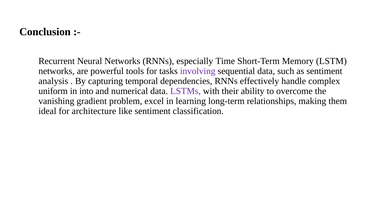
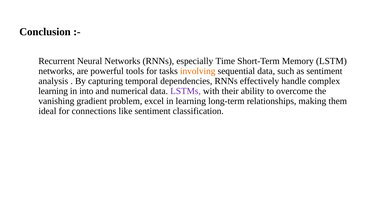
involving colour: purple -> orange
uniform at (53, 91): uniform -> learning
architecture: architecture -> connections
